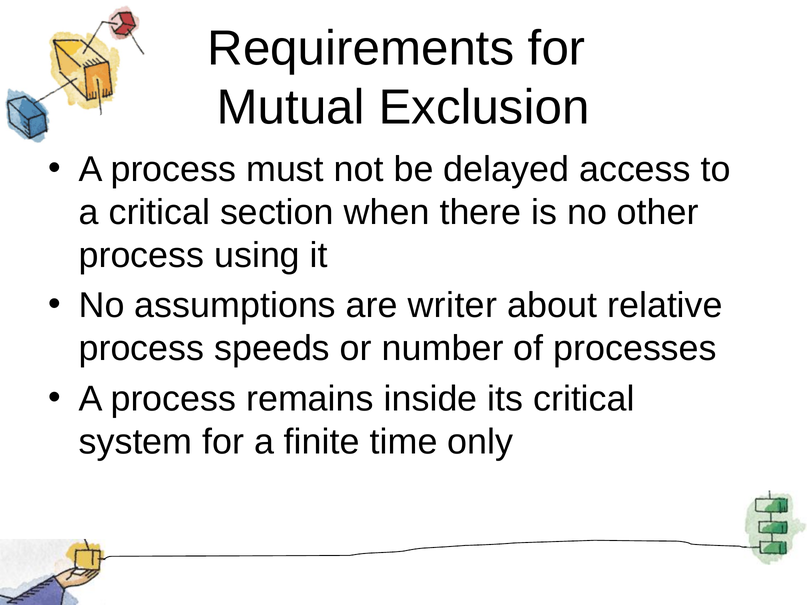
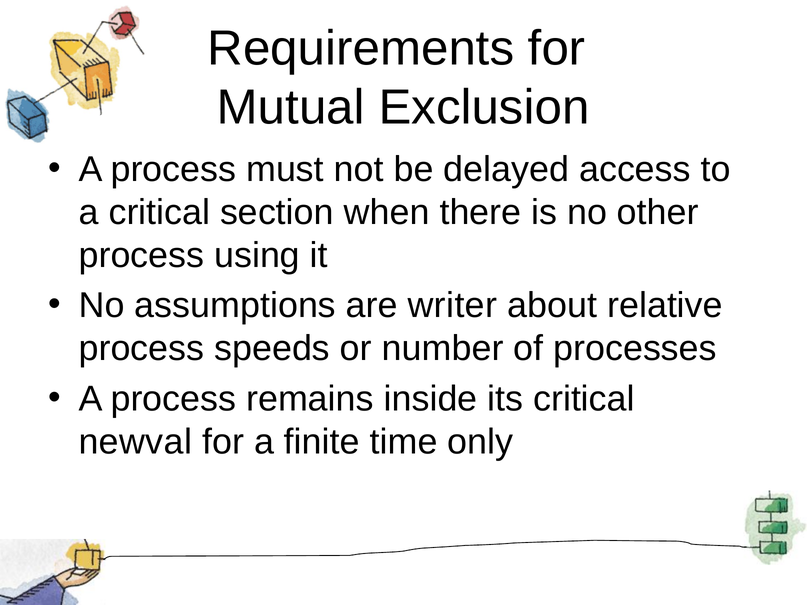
system: system -> newval
